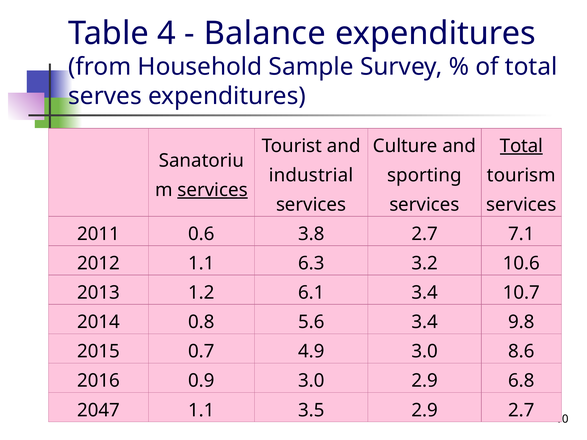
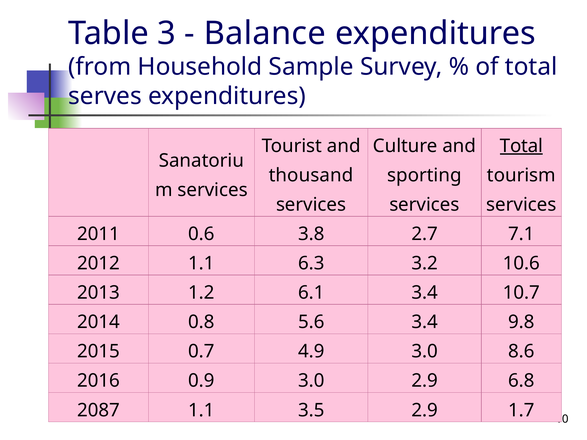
4: 4 -> 3
industrial: industrial -> thousand
services at (213, 190) underline: present -> none
2047: 2047 -> 2087
2.9 2.7: 2.7 -> 1.7
